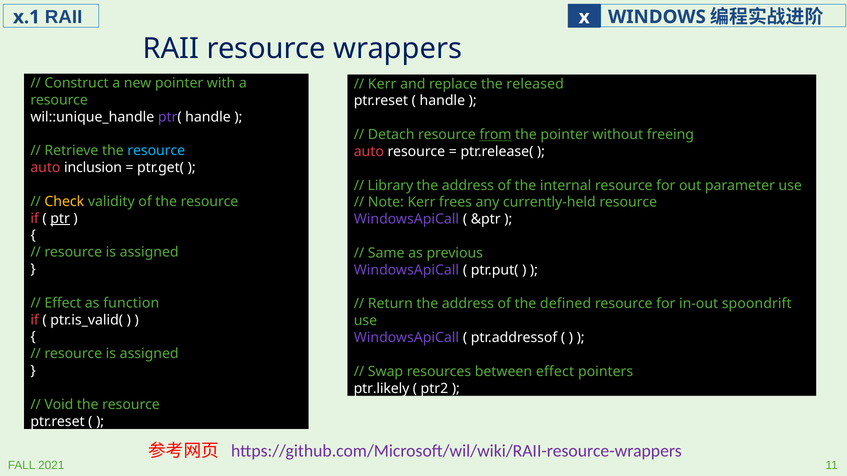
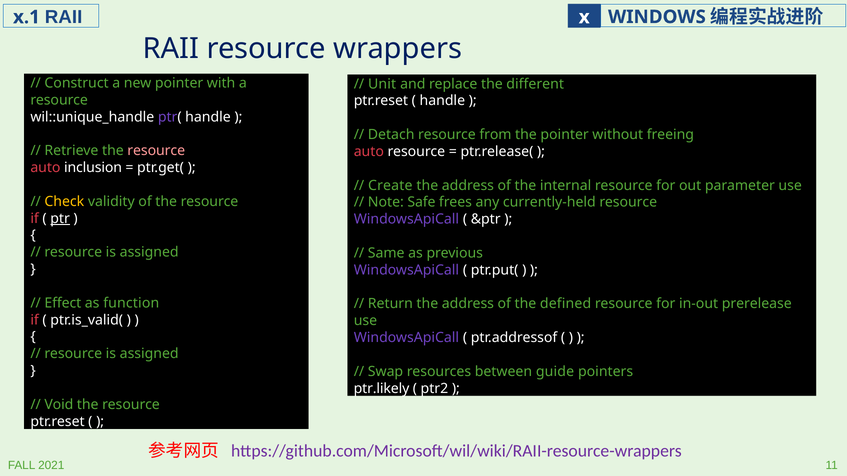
Kerr at (382, 84): Kerr -> Unit
released: released -> different
from underline: present -> none
resource at (156, 151) colour: light blue -> pink
Library: Library -> Create
Note Kerr: Kerr -> Safe
spoondrift: spoondrift -> prerelease
between effect: effect -> guide
